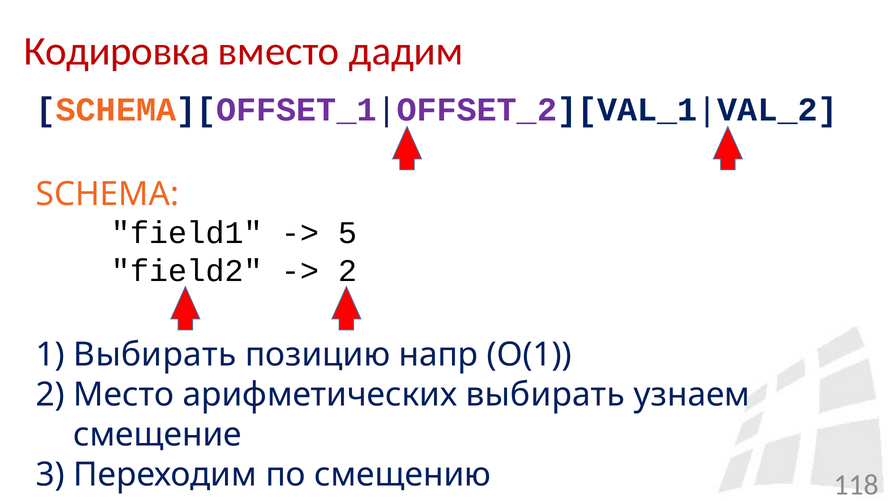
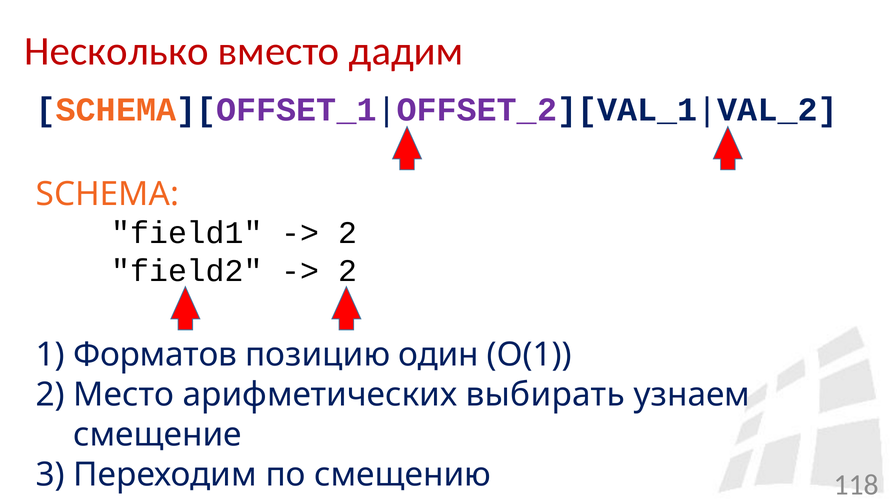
Кодировка: Кодировка -> Несколько
5 at (348, 233): 5 -> 2
1 Выбирать: Выбирать -> Форматов
напр: напр -> один
